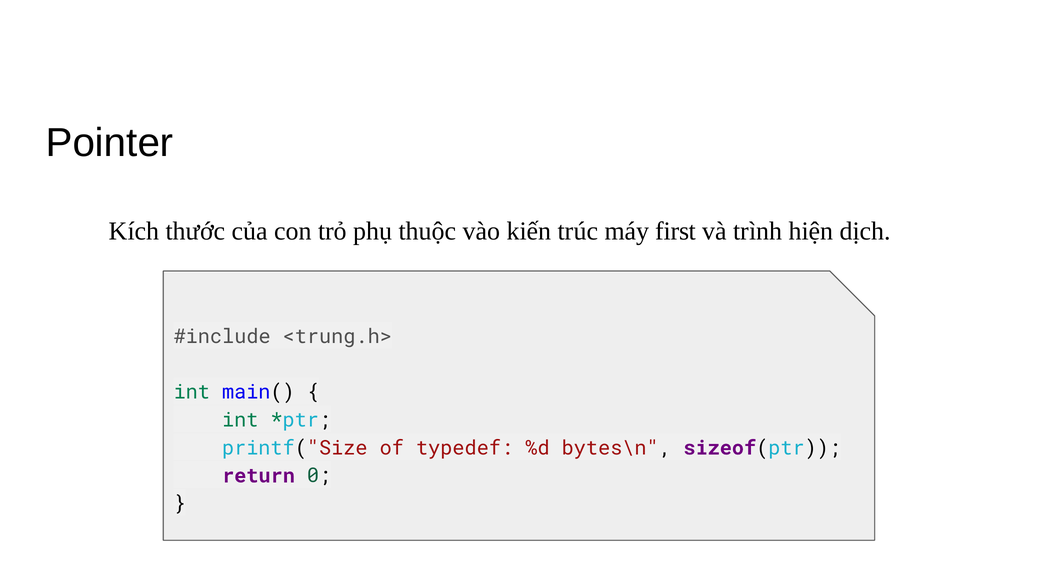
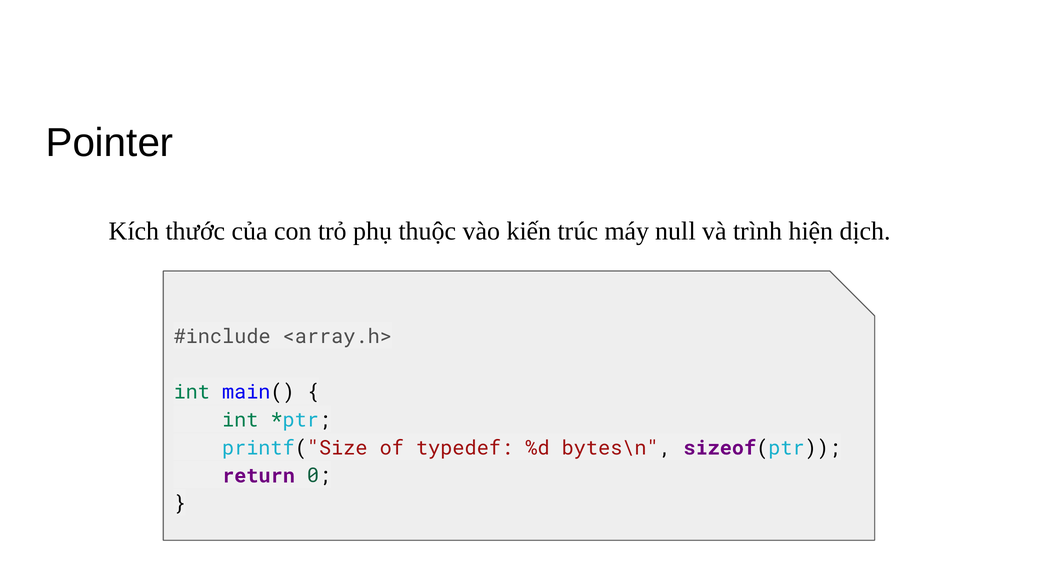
first: first -> null
<trung.h>: <trung.h> -> <array.h>
